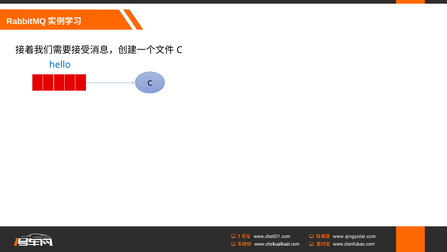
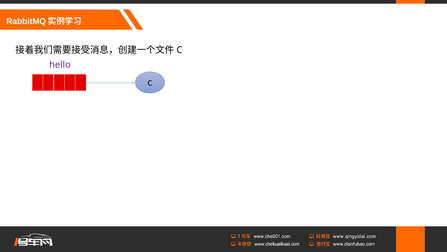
hello colour: blue -> purple
